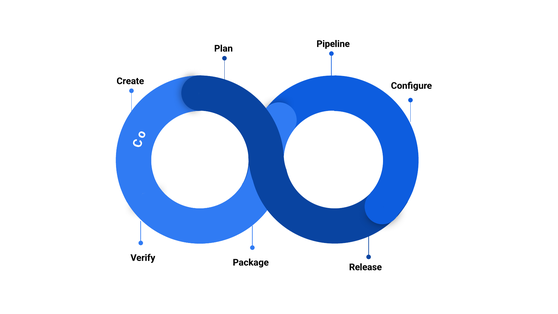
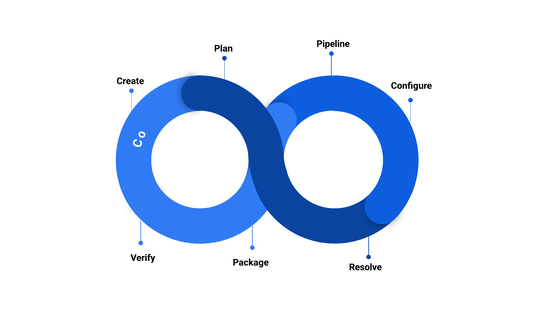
Release: Release -> Resolve
